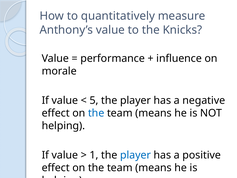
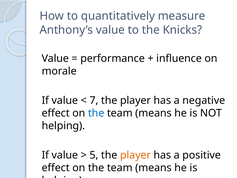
5: 5 -> 7
1: 1 -> 5
player at (135, 155) colour: blue -> orange
